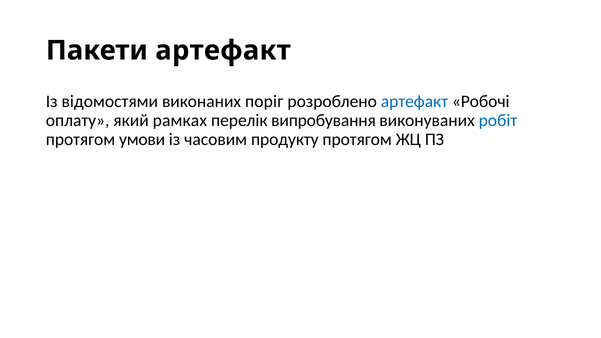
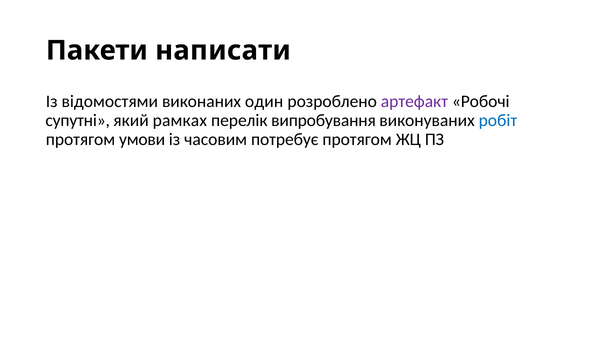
Пакети артефакт: артефакт -> написати
поріг: поріг -> один
артефакт at (414, 102) colour: blue -> purple
оплату: оплату -> супутні
продукту: продукту -> потребує
